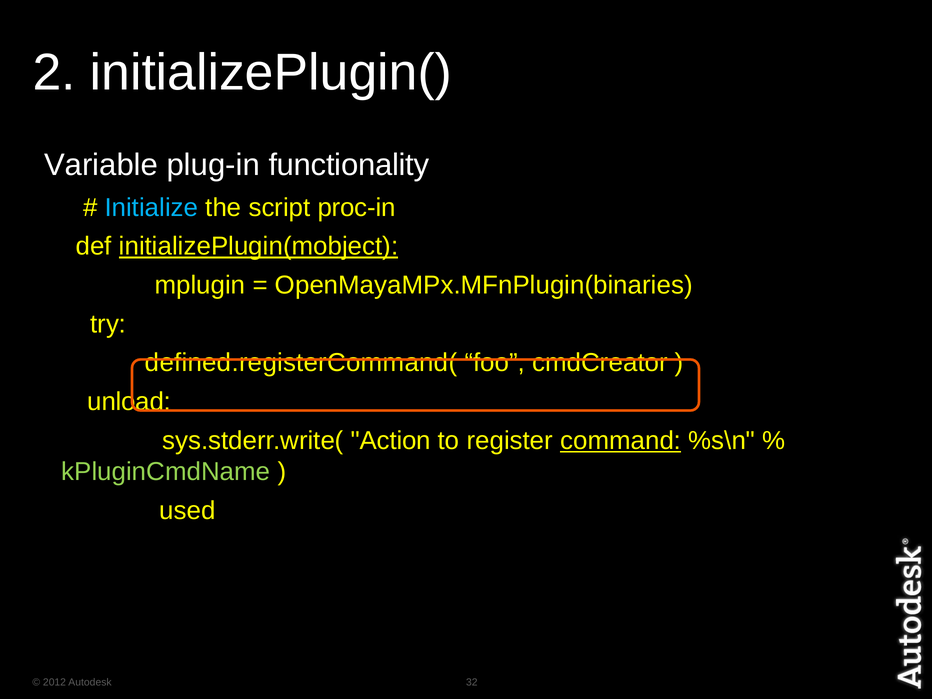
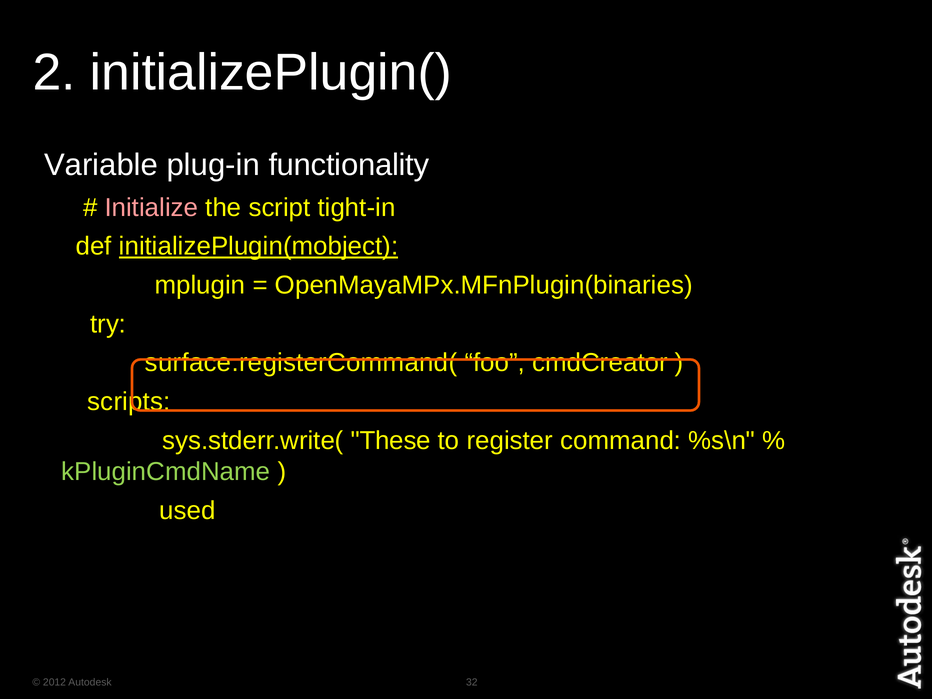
Initialize colour: light blue -> pink
proc-in: proc-in -> tight-in
defined.registerCommand(: defined.registerCommand( -> surface.registerCommand(
unload: unload -> scripts
Action: Action -> These
command underline: present -> none
